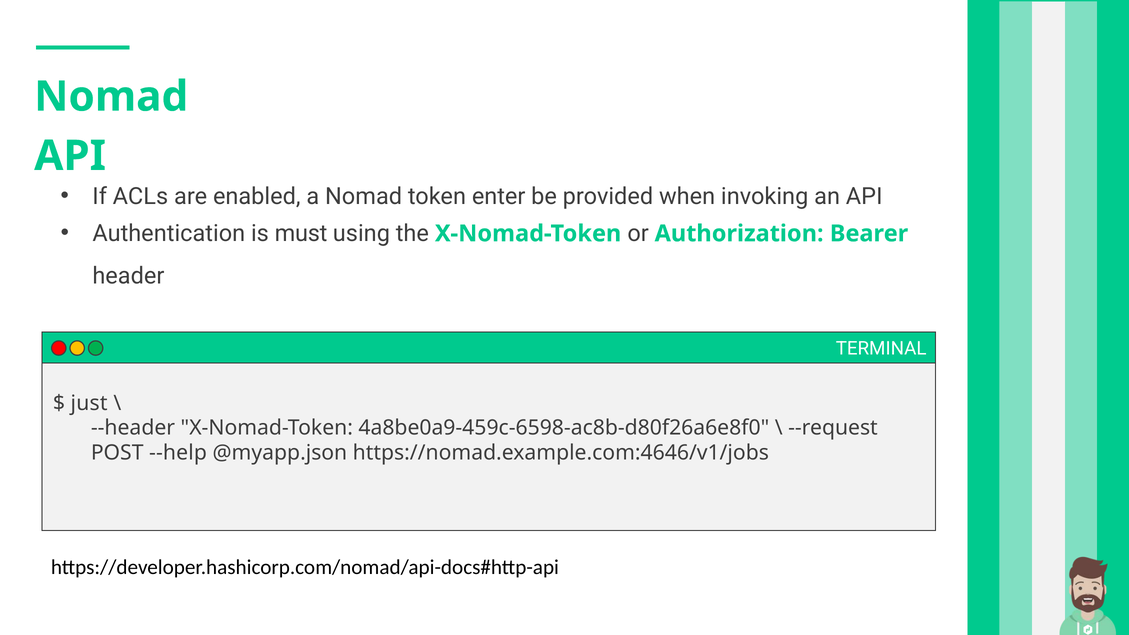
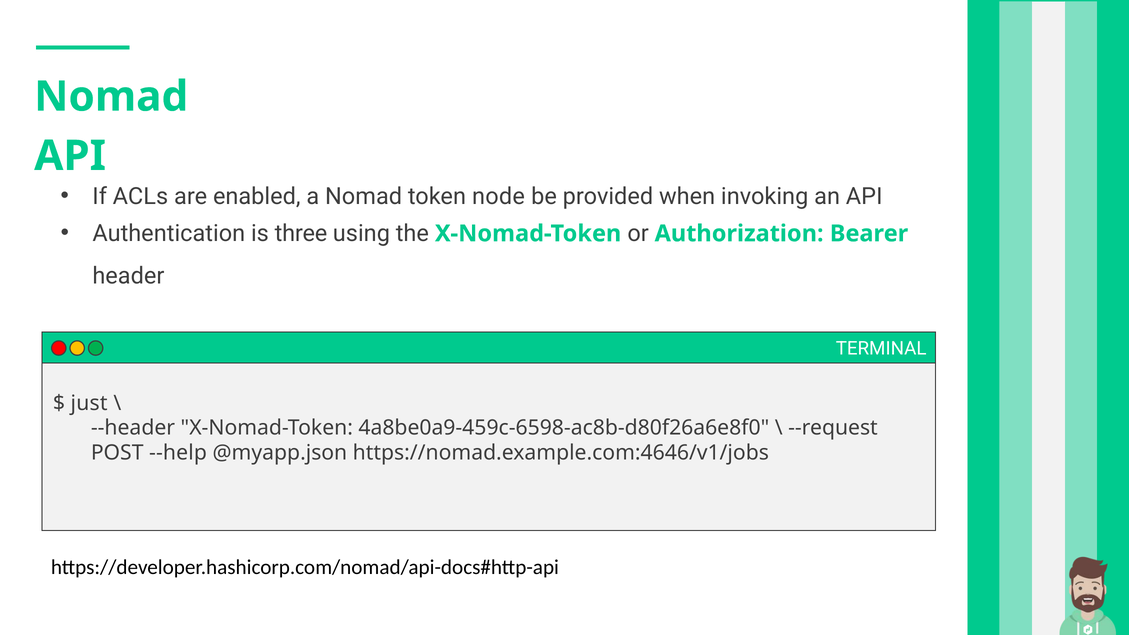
enter: enter -> node
must: must -> three
